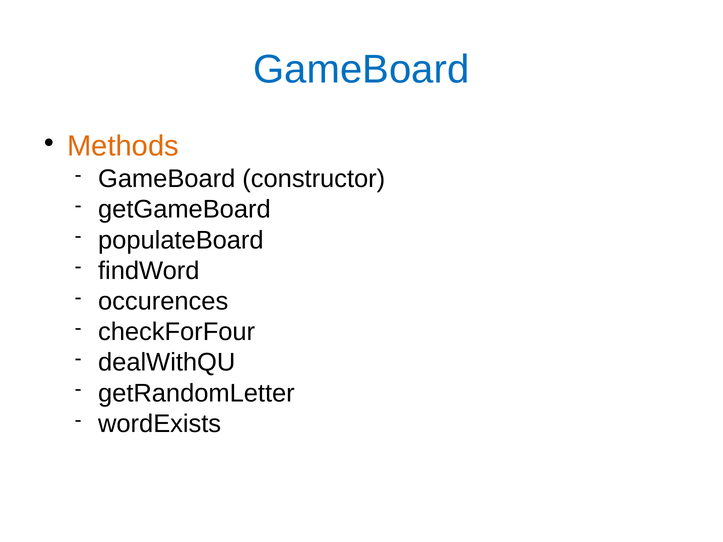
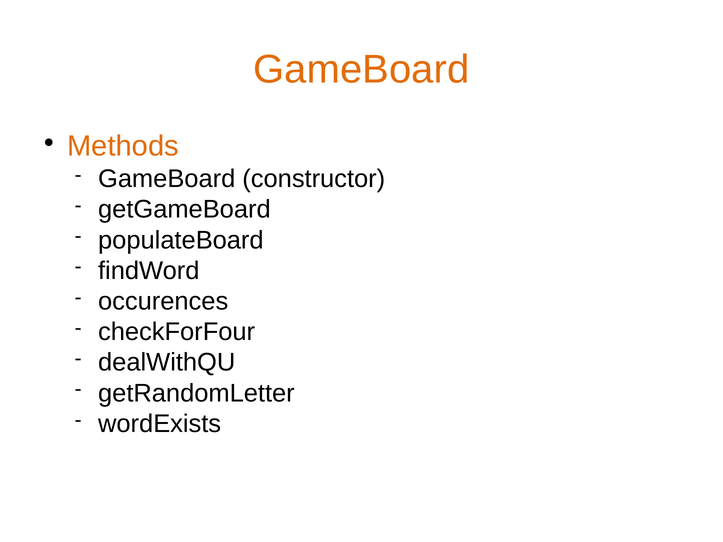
GameBoard at (361, 70) colour: blue -> orange
